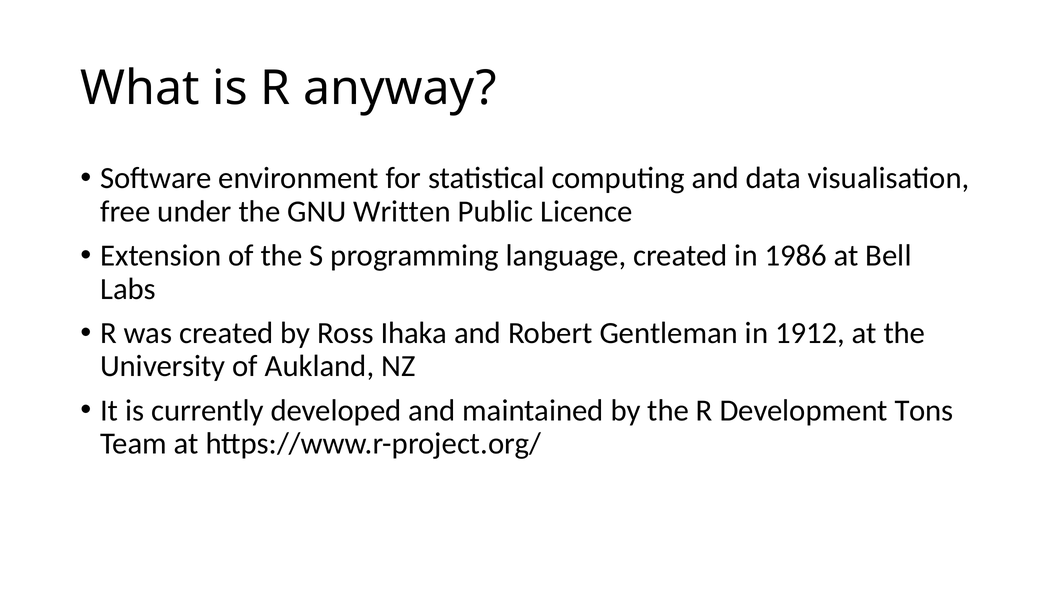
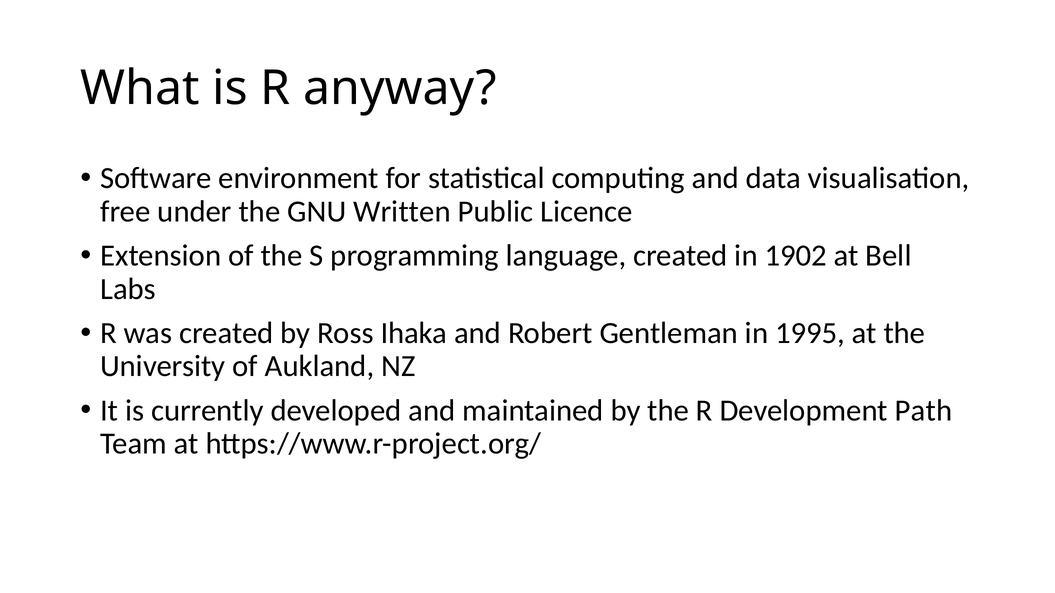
1986: 1986 -> 1902
1912: 1912 -> 1995
Tons: Tons -> Path
